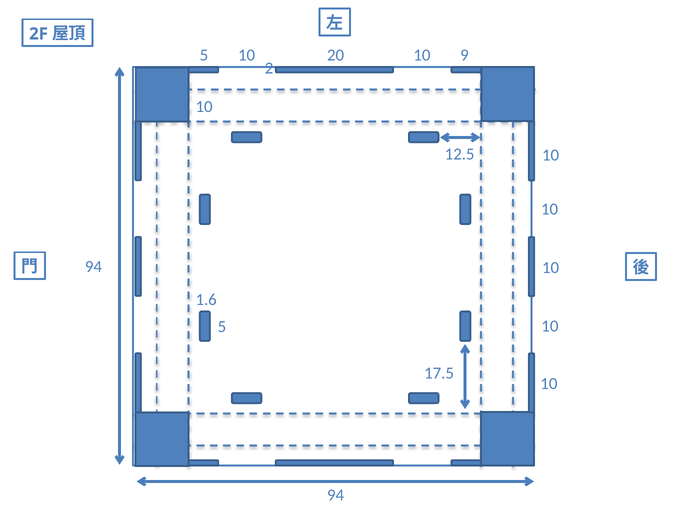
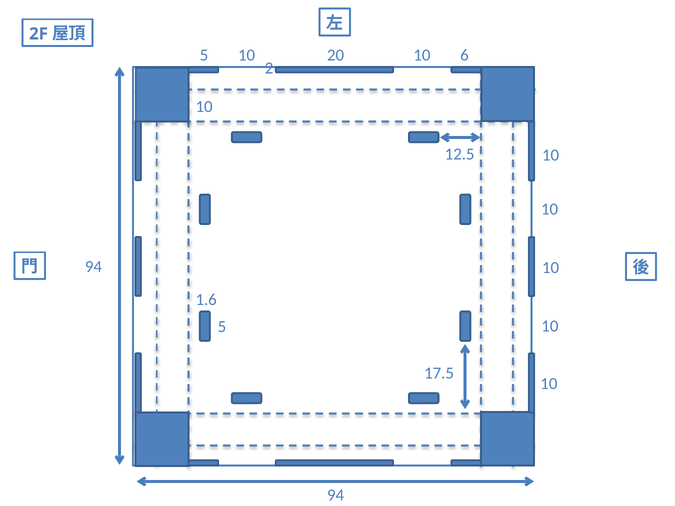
9: 9 -> 6
